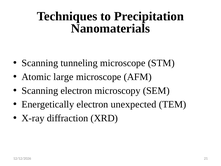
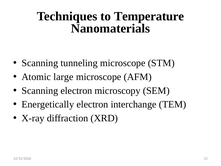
Precipitation: Precipitation -> Temperature
unexpected: unexpected -> interchange
